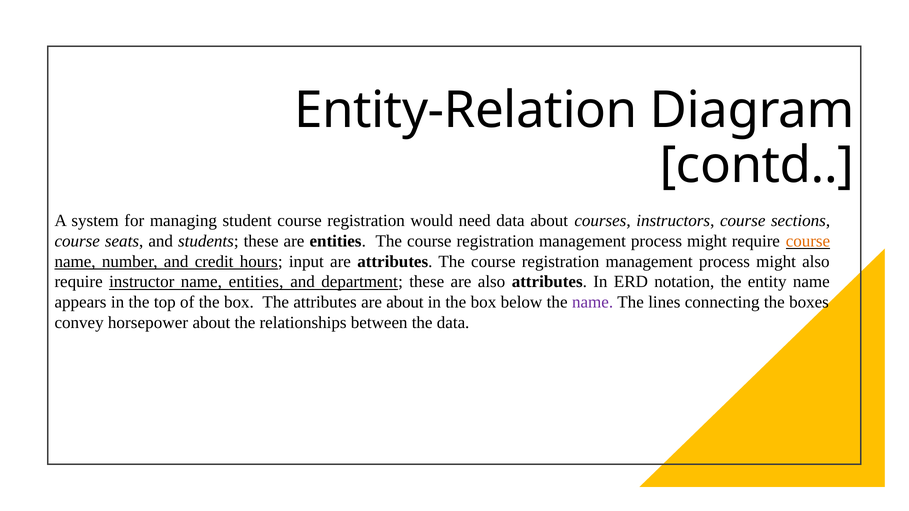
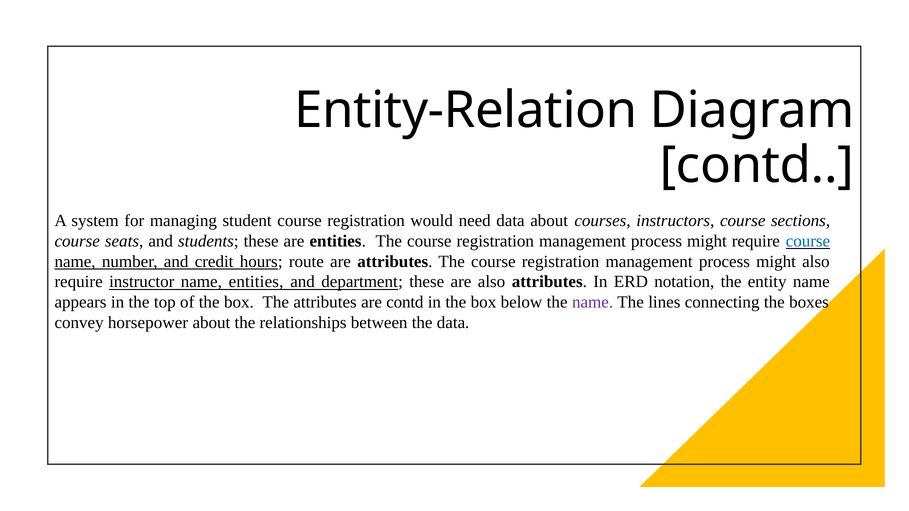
course at (808, 241) colour: orange -> blue
input: input -> route
are about: about -> contd
